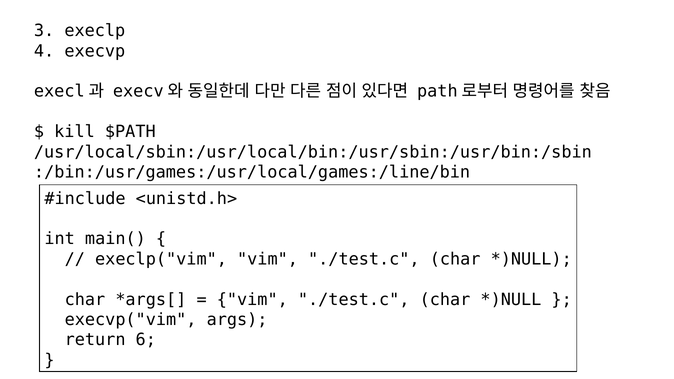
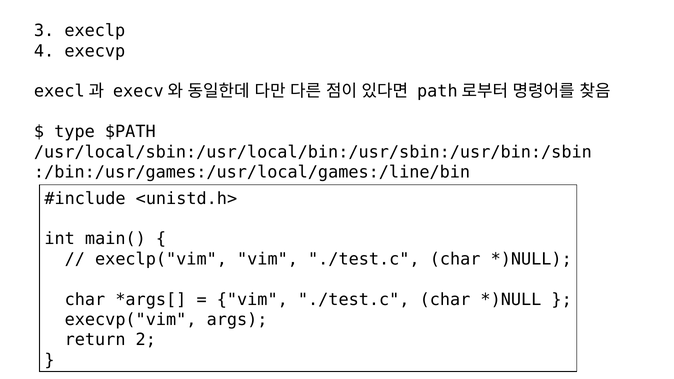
kill: kill -> type
6: 6 -> 2
